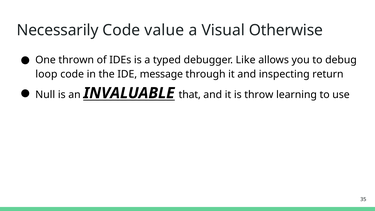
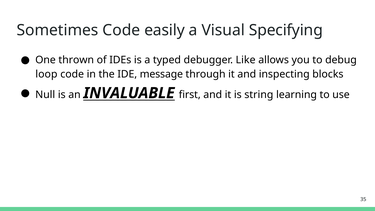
Necessarily: Necessarily -> Sometimes
value: value -> easily
Otherwise: Otherwise -> Specifying
return: return -> blocks
that: that -> first
throw: throw -> string
